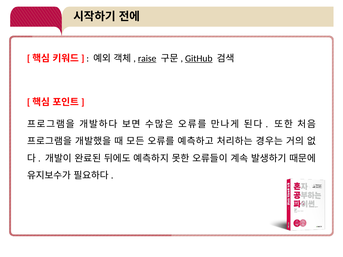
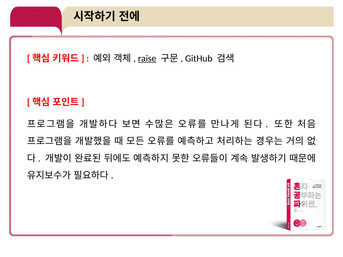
GitHub underline: present -> none
